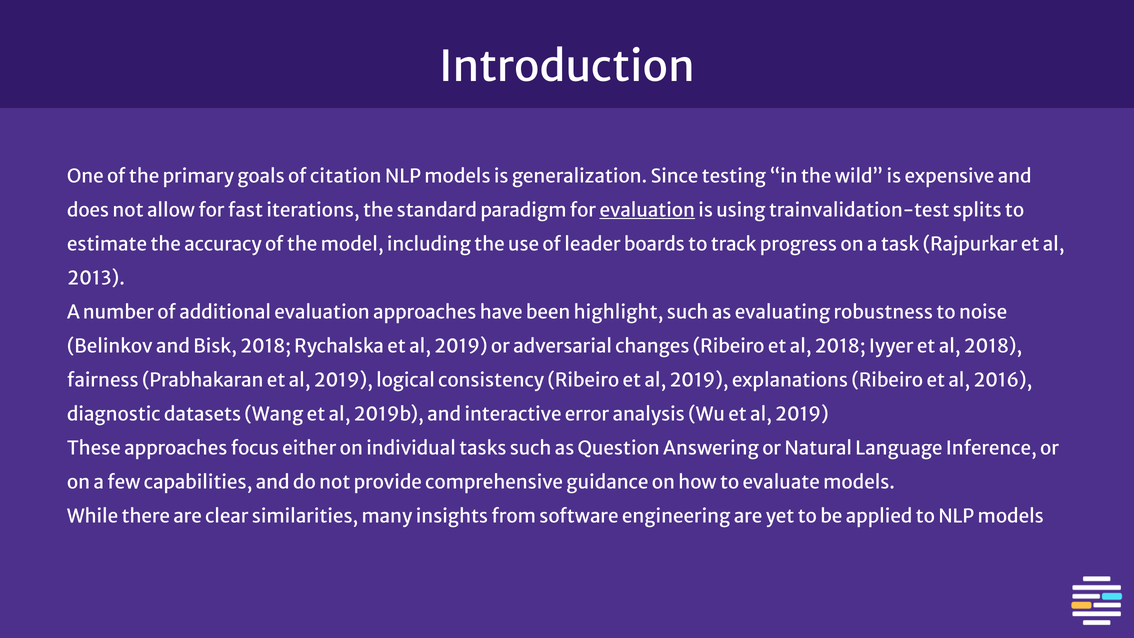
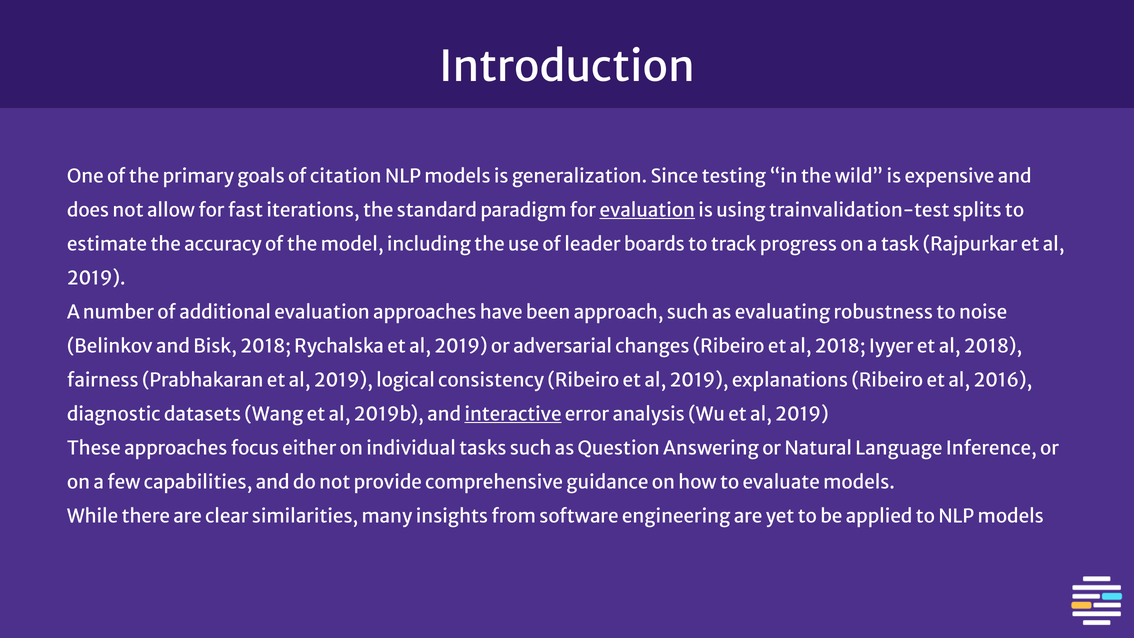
2013 at (96, 278): 2013 -> 2019
highlight: highlight -> approach
interactive underline: none -> present
